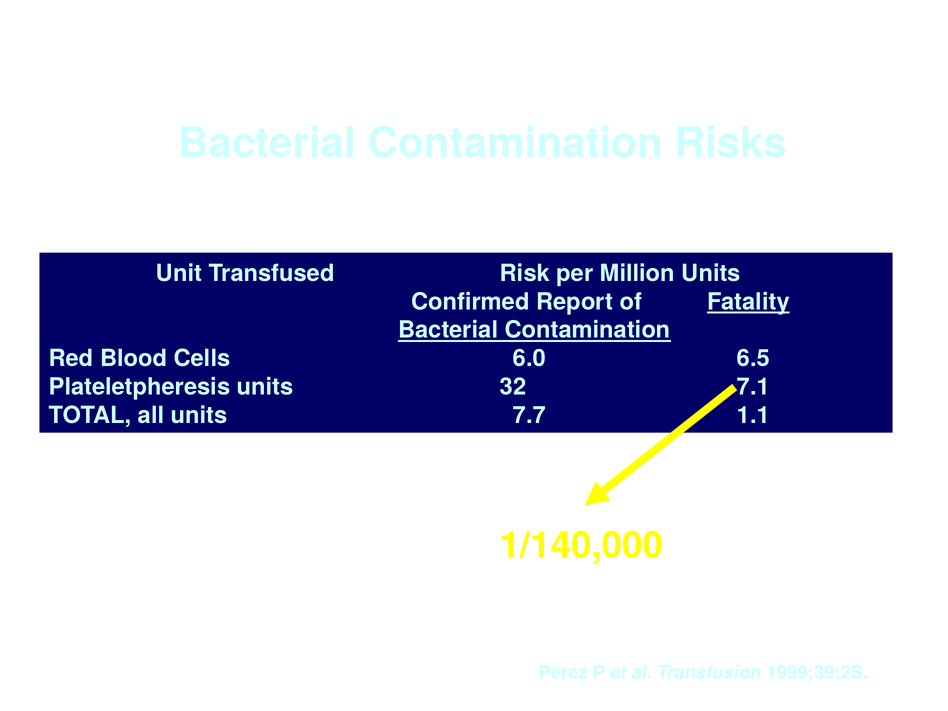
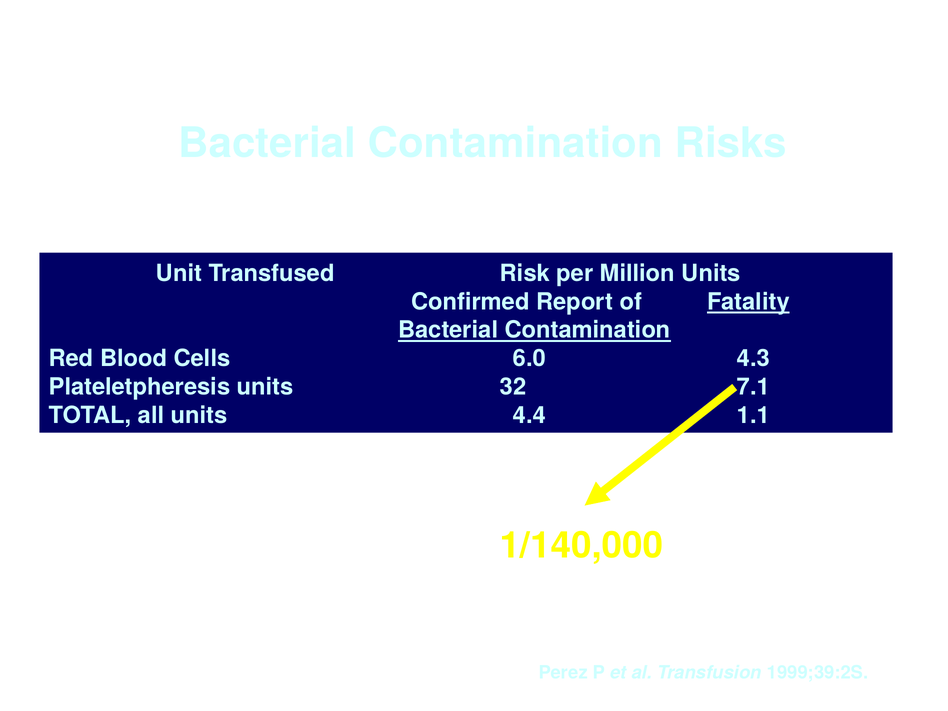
6.5: 6.5 -> 4.3
7.7: 7.7 -> 4.4
